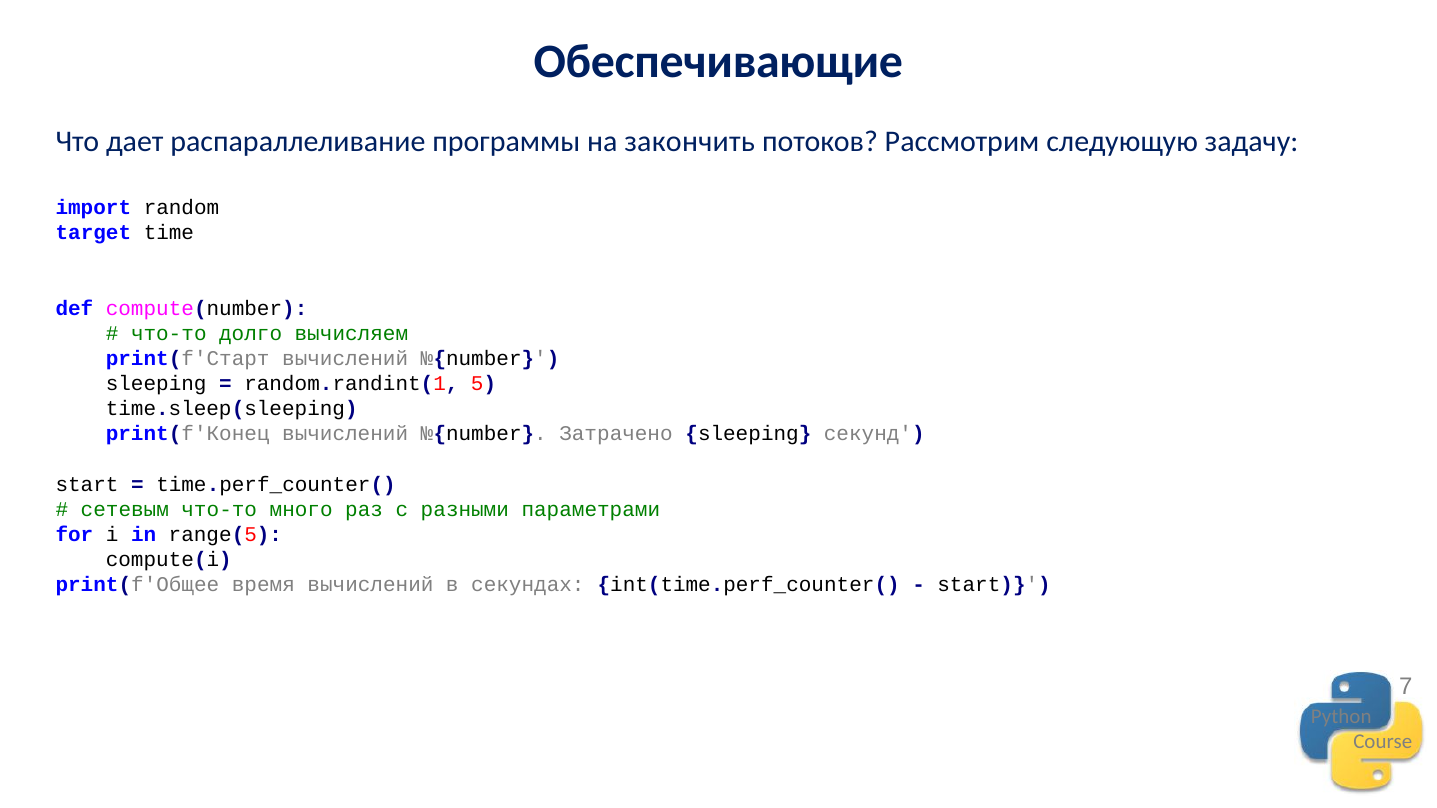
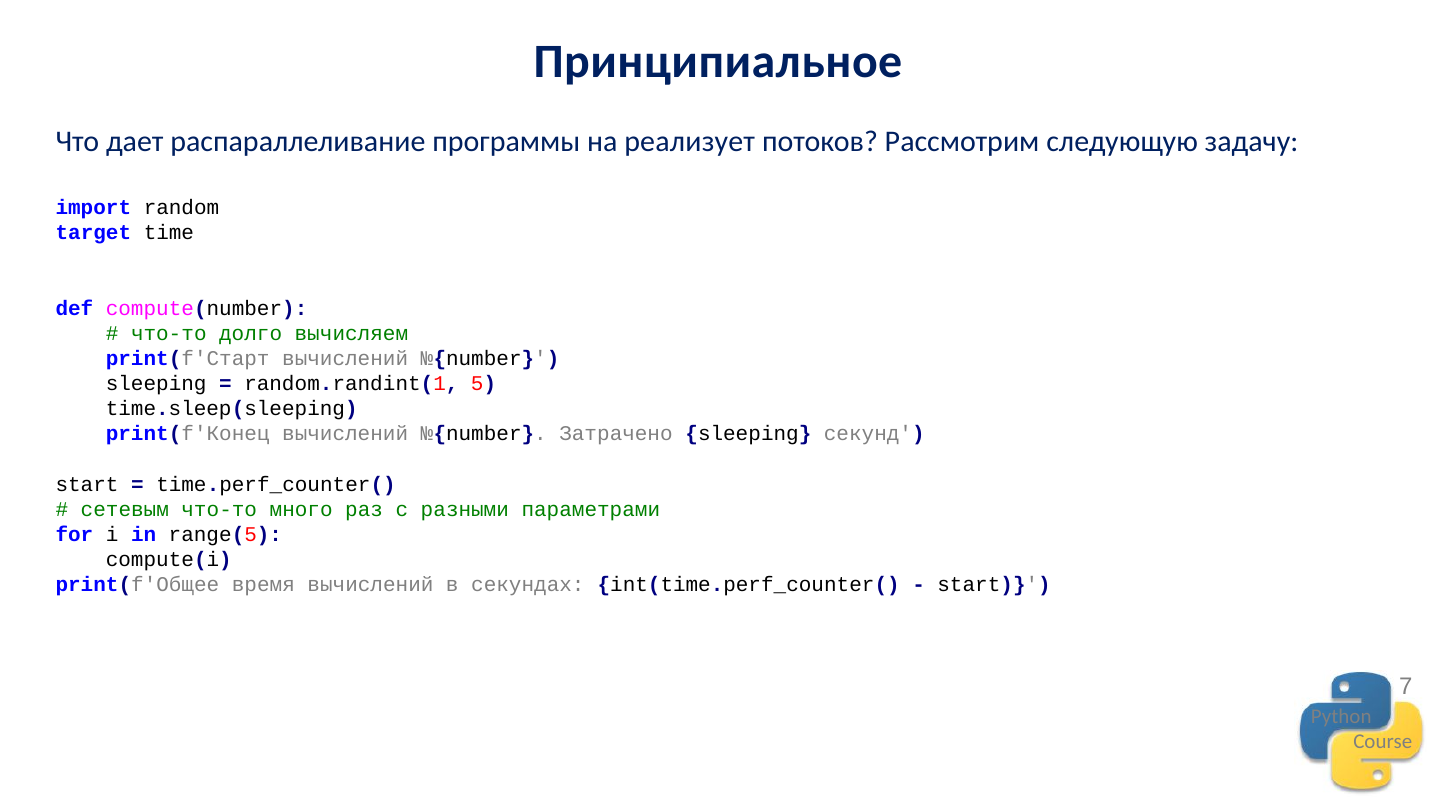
Обеспечивающие: Обеспечивающие -> Принципиальное
закончить: закончить -> реализует
